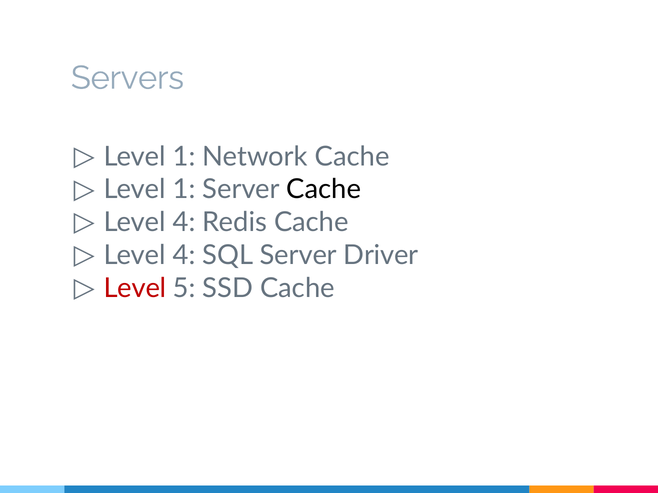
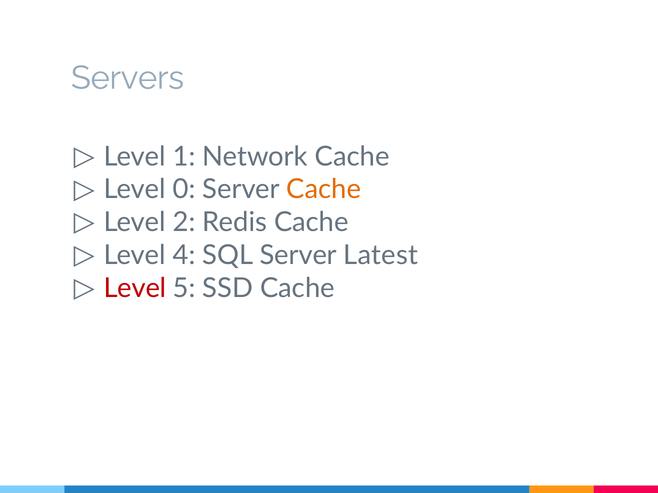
1 at (184, 190): 1 -> 0
Cache at (324, 190) colour: black -> orange
4 at (184, 223): 4 -> 2
Driver: Driver -> Latest
